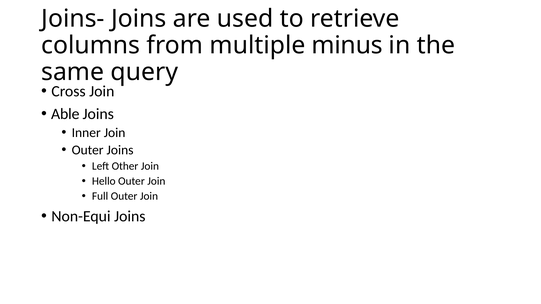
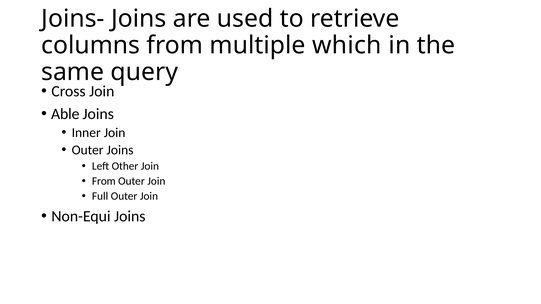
minus: minus -> which
Hello at (104, 181): Hello -> From
